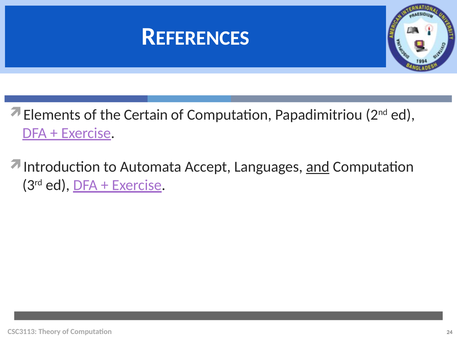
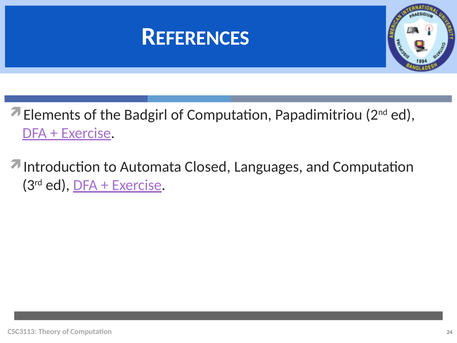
Certain: Certain -> Badgirl
Accept: Accept -> Closed
and underline: present -> none
